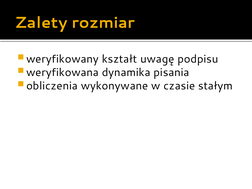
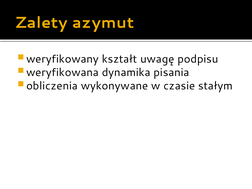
rozmiar: rozmiar -> azymut
